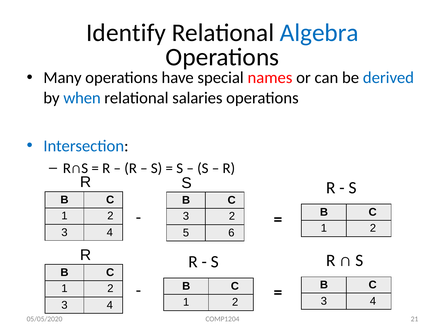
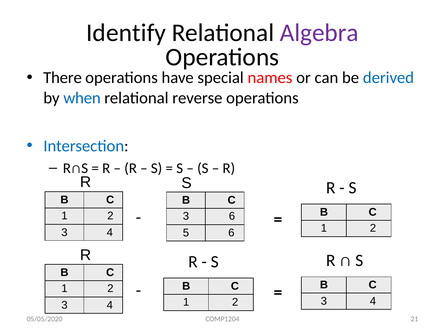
Algebra colour: blue -> purple
Many: Many -> There
salaries: salaries -> reverse
3 2: 2 -> 6
